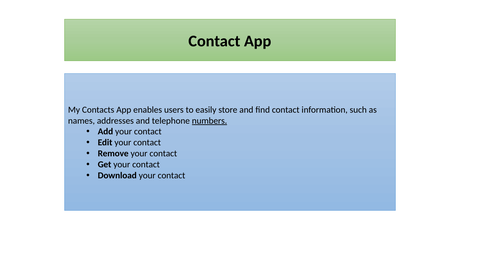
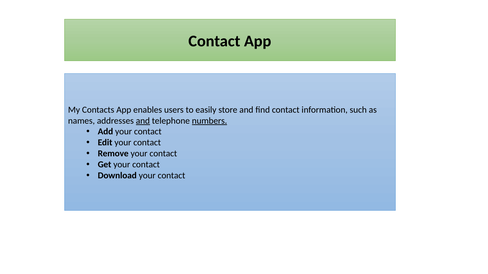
and at (143, 121) underline: none -> present
